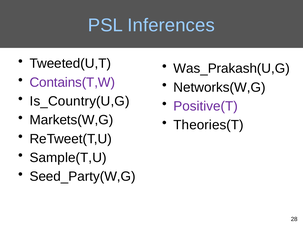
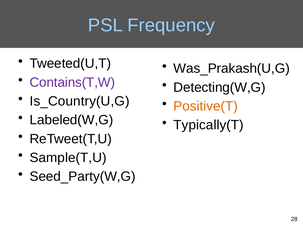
Inferences: Inferences -> Frequency
Networks(W,G: Networks(W,G -> Detecting(W,G
Positive(T colour: purple -> orange
Markets(W,G: Markets(W,G -> Labeled(W,G
Theories(T: Theories(T -> Typically(T
